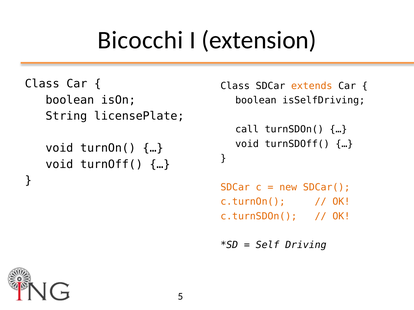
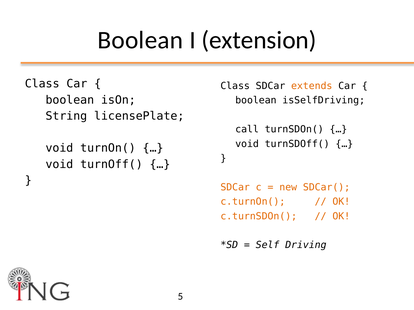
Bicocchi at (140, 40): Bicocchi -> Boolean
